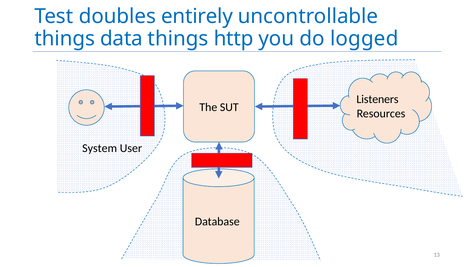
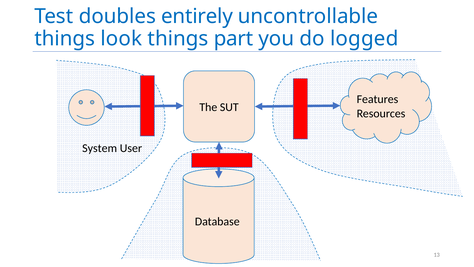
data: data -> look
http: http -> part
Listeners: Listeners -> Features
